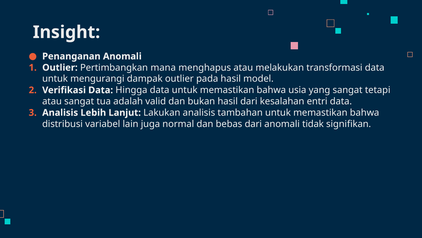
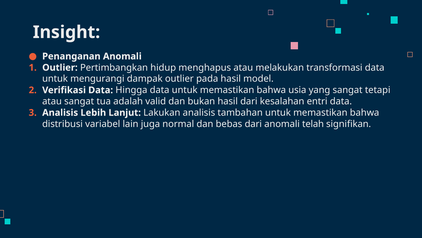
mana: mana -> hidup
tidak: tidak -> telah
